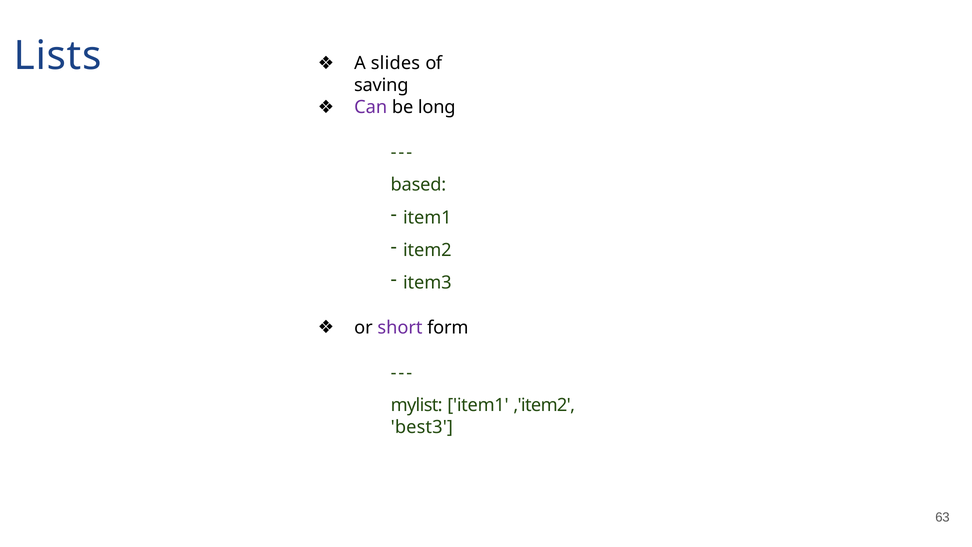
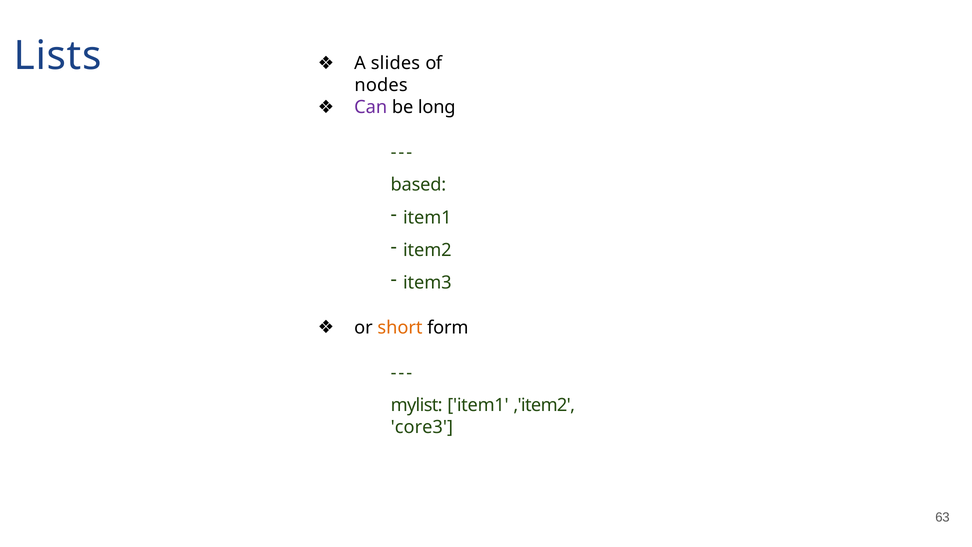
saving: saving -> nodes
short colour: purple -> orange
best3: best3 -> core3
